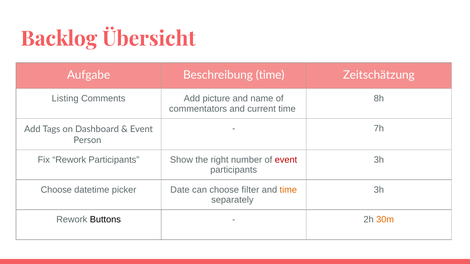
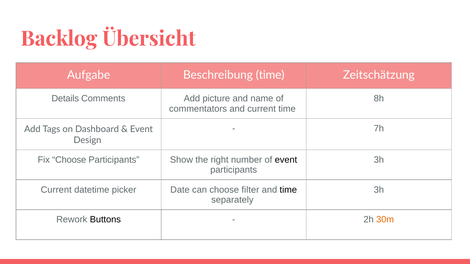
Listing: Listing -> Details
Person: Person -> Design
Fix Rework: Rework -> Choose
event at (286, 160) colour: red -> black
Choose at (56, 190): Choose -> Current
time at (288, 190) colour: orange -> black
